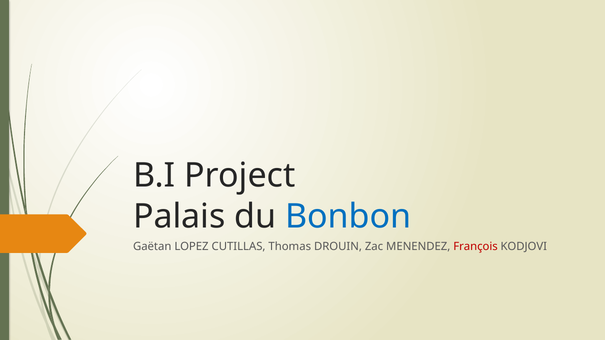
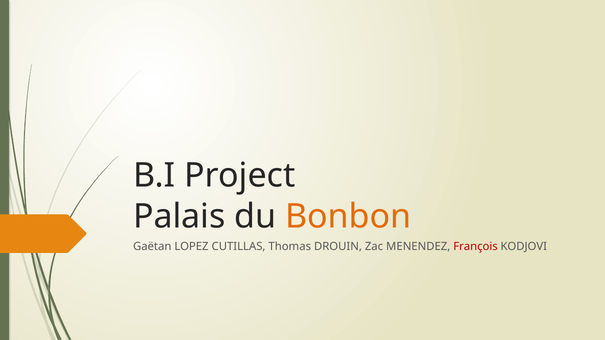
Bonbon colour: blue -> orange
